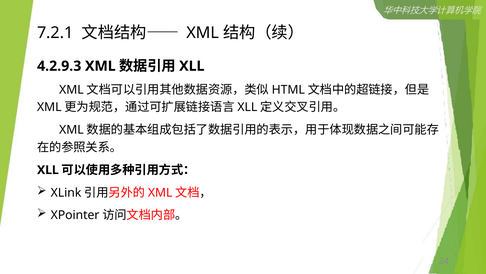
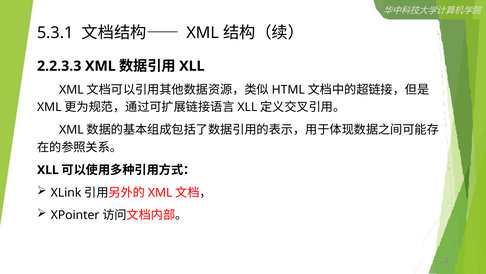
7.2.1: 7.2.1 -> 5.3.1
4.2.9.3: 4.2.9.3 -> 2.2.3.3
